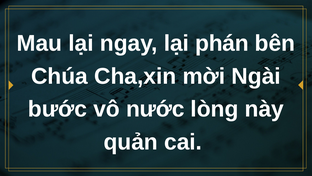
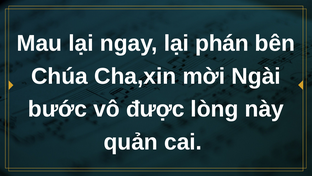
nước: nước -> được
